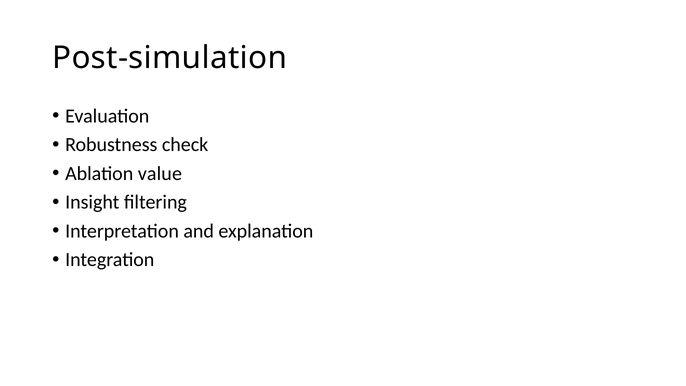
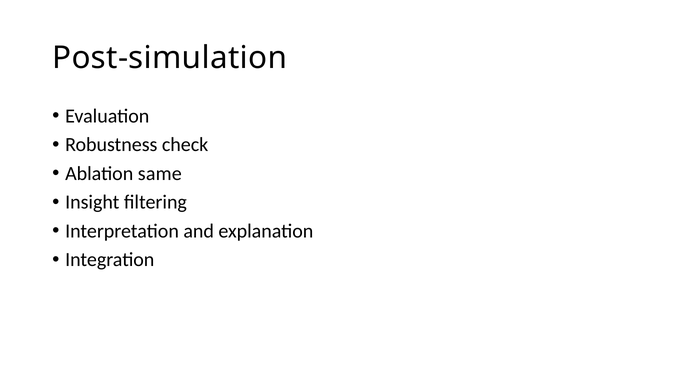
value: value -> same
